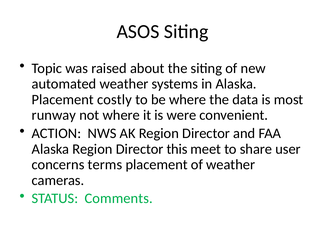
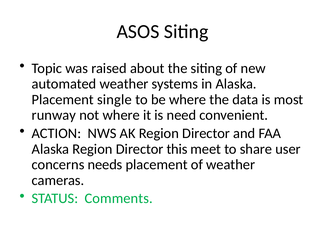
costly: costly -> single
were: were -> need
terms: terms -> needs
